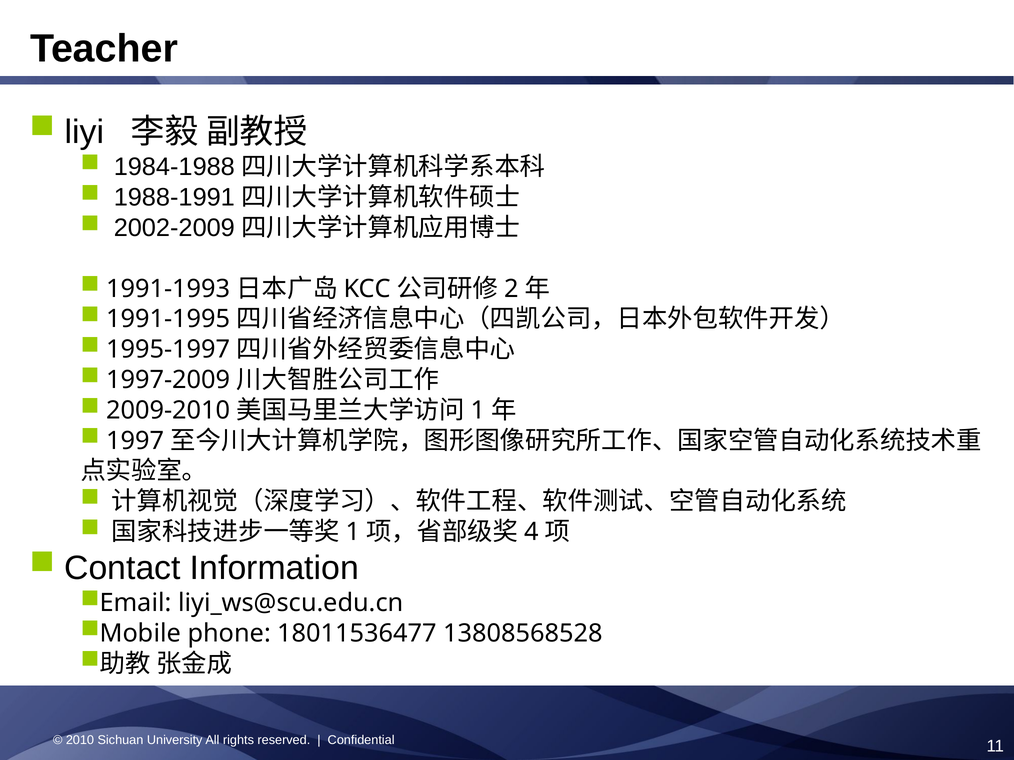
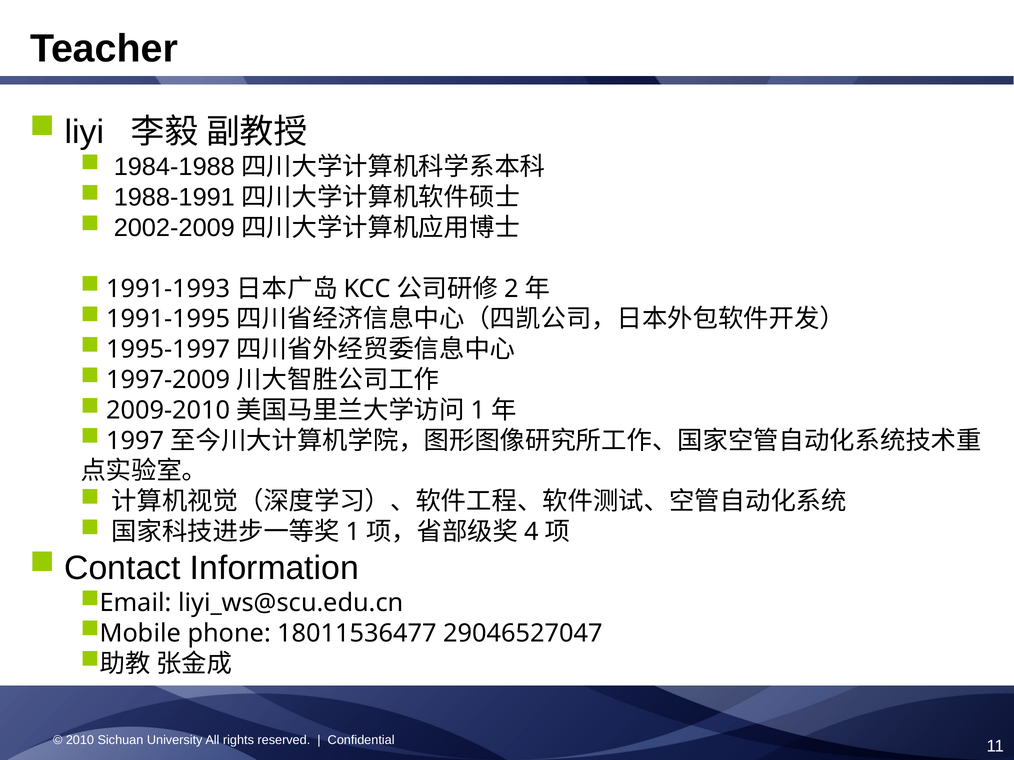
13808568528: 13808568528 -> 29046527047
